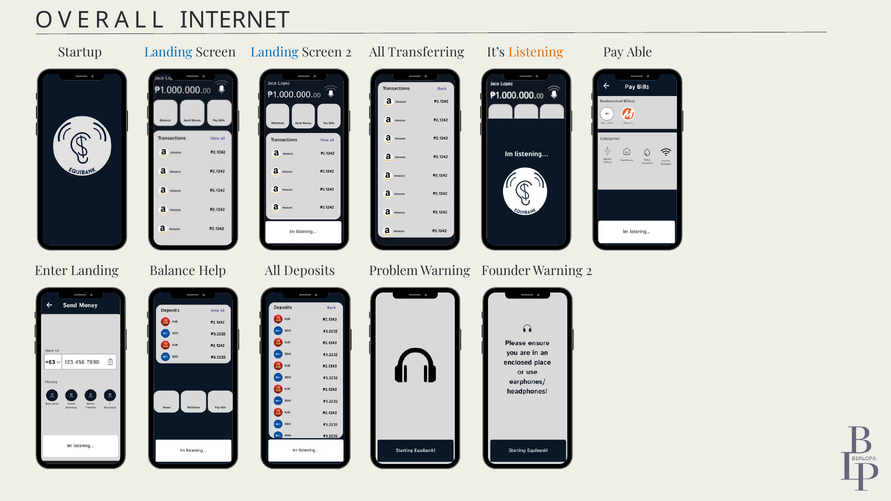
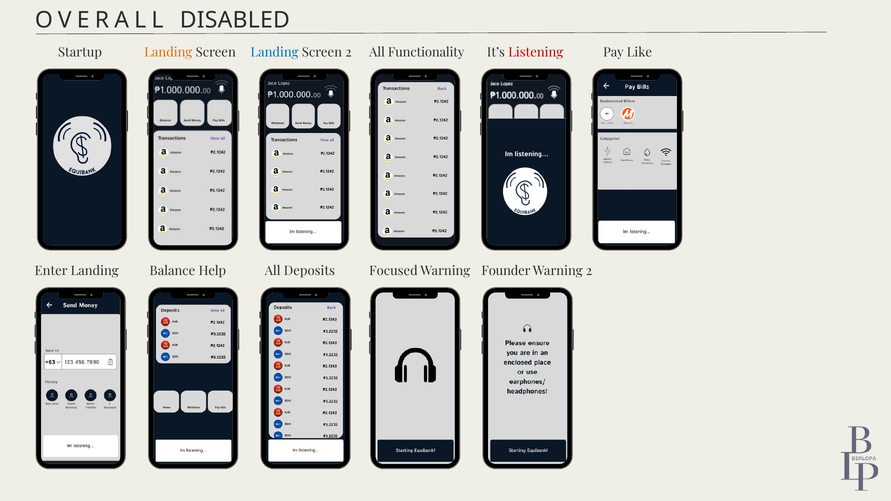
INTERNET: INTERNET -> DISABLED
Landing at (168, 53) colour: blue -> orange
Transferring: Transferring -> Functionality
Listening colour: orange -> red
Able: Able -> Like
Problem: Problem -> Focused
